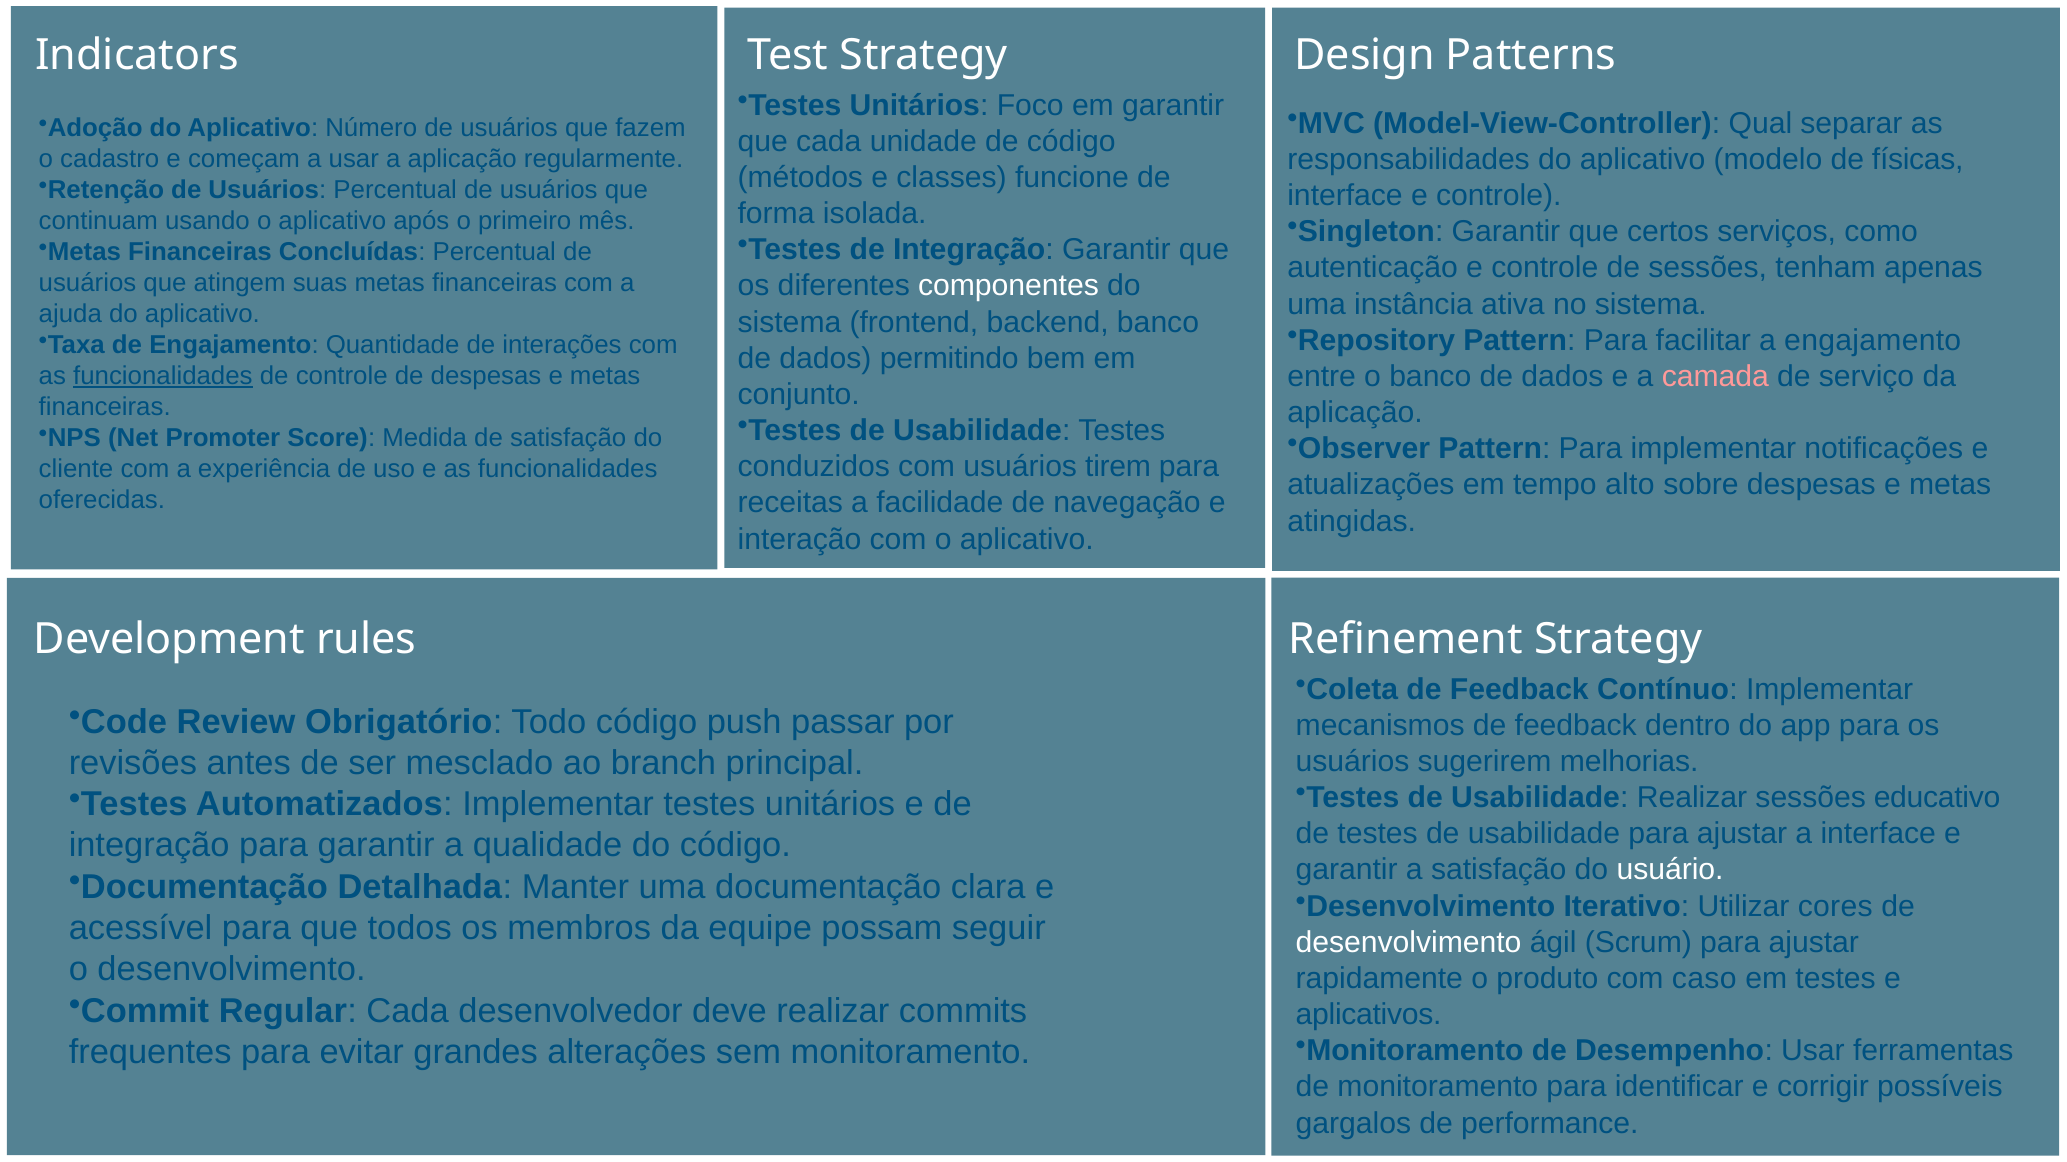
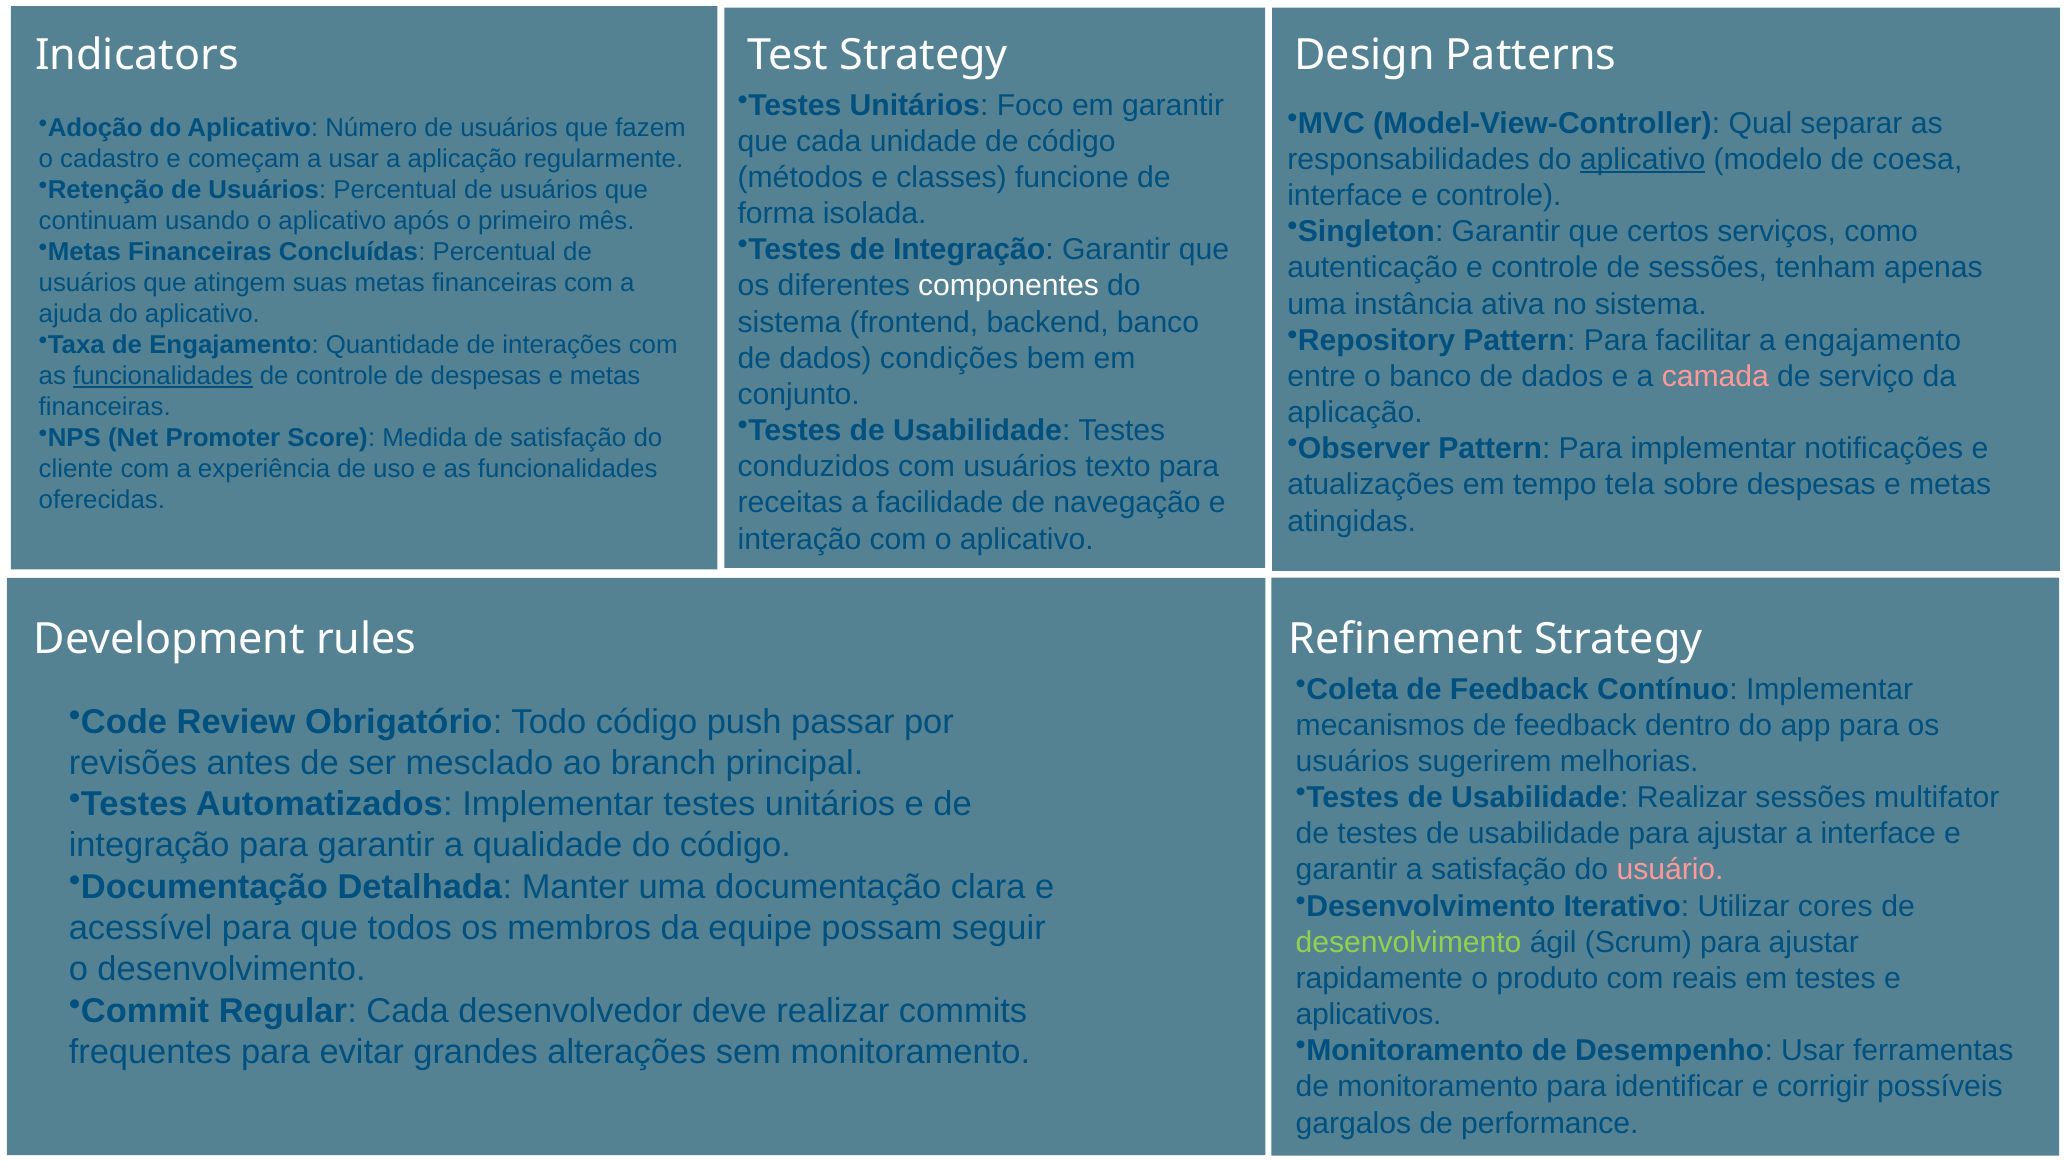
aplicativo at (1643, 160) underline: none -> present
físicas: físicas -> coesa
permitindo: permitindo -> condições
tirem: tirem -> texto
alto: alto -> tela
educativo: educativo -> multifator
usuário colour: white -> pink
desenvolvimento at (1409, 943) colour: white -> light green
caso: caso -> reais
